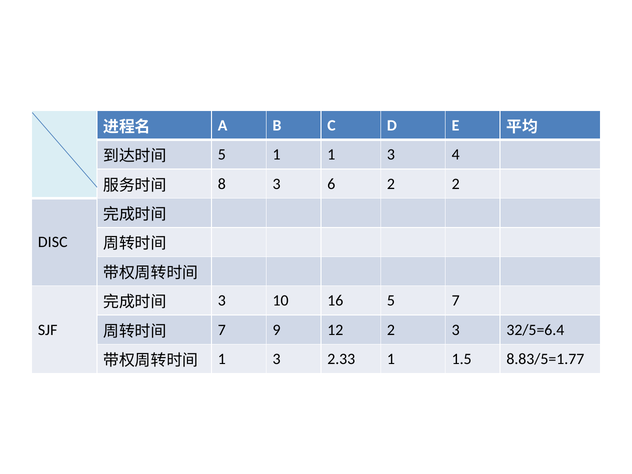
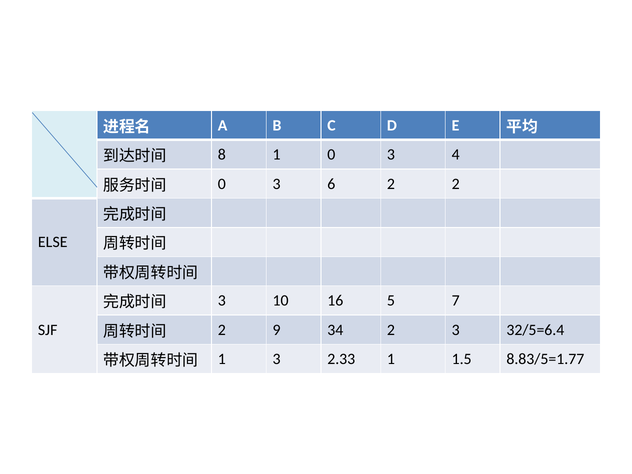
5 at (222, 155): 5 -> 8
1 1: 1 -> 0
8 at (222, 184): 8 -> 0
DISC: DISC -> ELSE
7 at (222, 330): 7 -> 2
12: 12 -> 34
